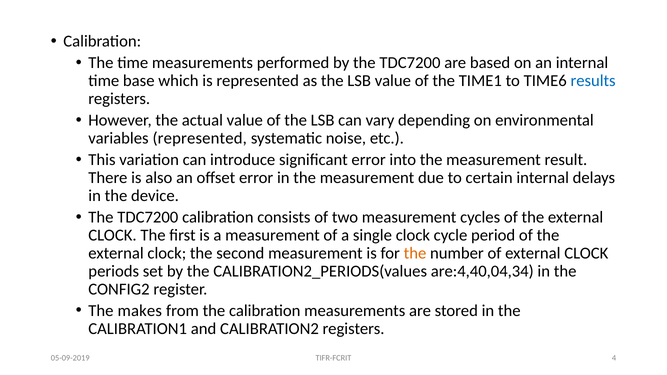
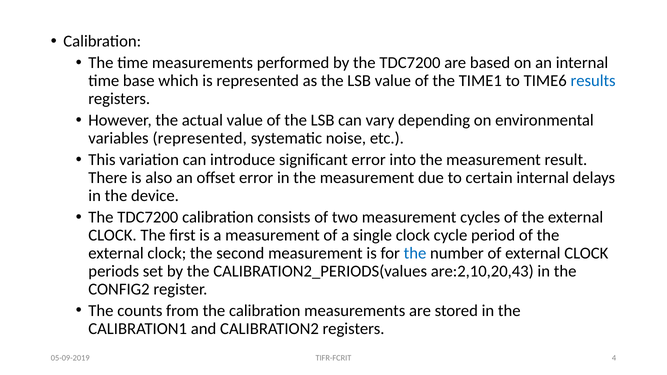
the at (415, 253) colour: orange -> blue
are:4,40,04,34: are:4,40,04,34 -> are:2,10,20,43
makes: makes -> counts
